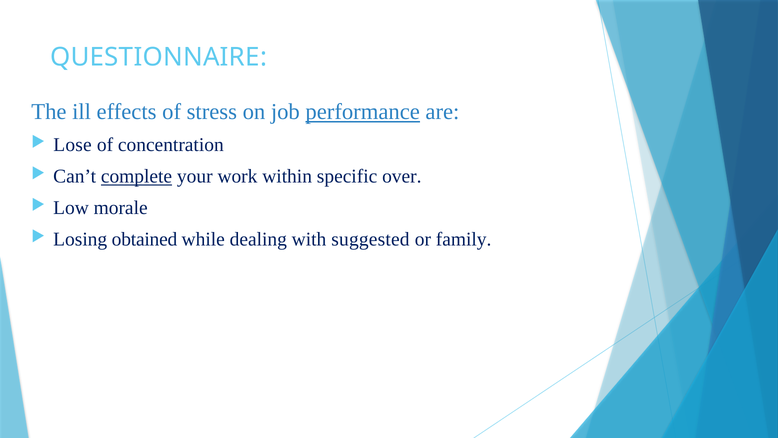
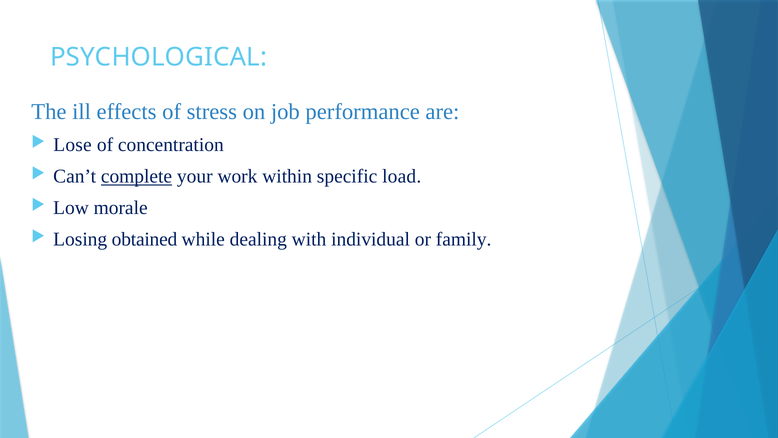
QUESTIONNAIRE: QUESTIONNAIRE -> PSYCHOLOGICAL
performance underline: present -> none
over: over -> load
suggested: suggested -> individual
